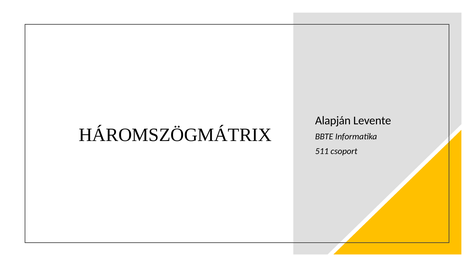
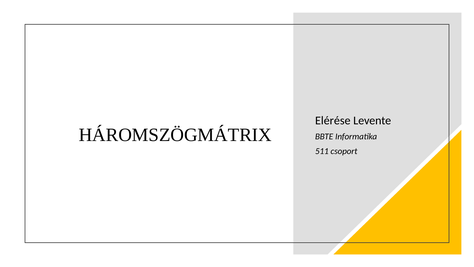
Alapján: Alapján -> Elérése
